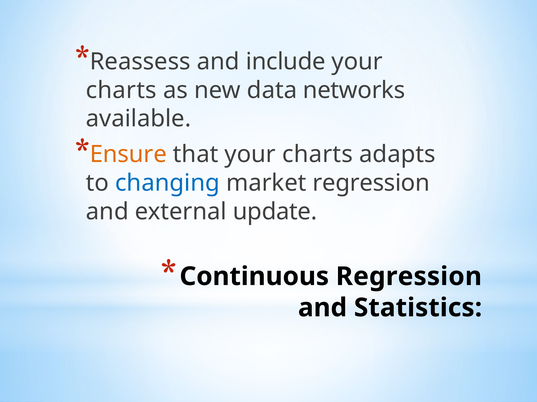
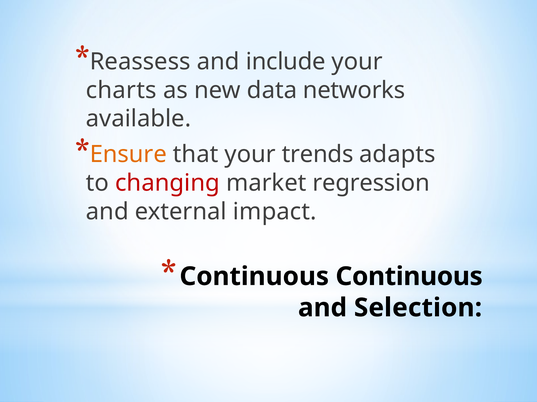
that your charts: charts -> trends
changing colour: blue -> red
update: update -> impact
Continuous Regression: Regression -> Continuous
Statistics: Statistics -> Selection
